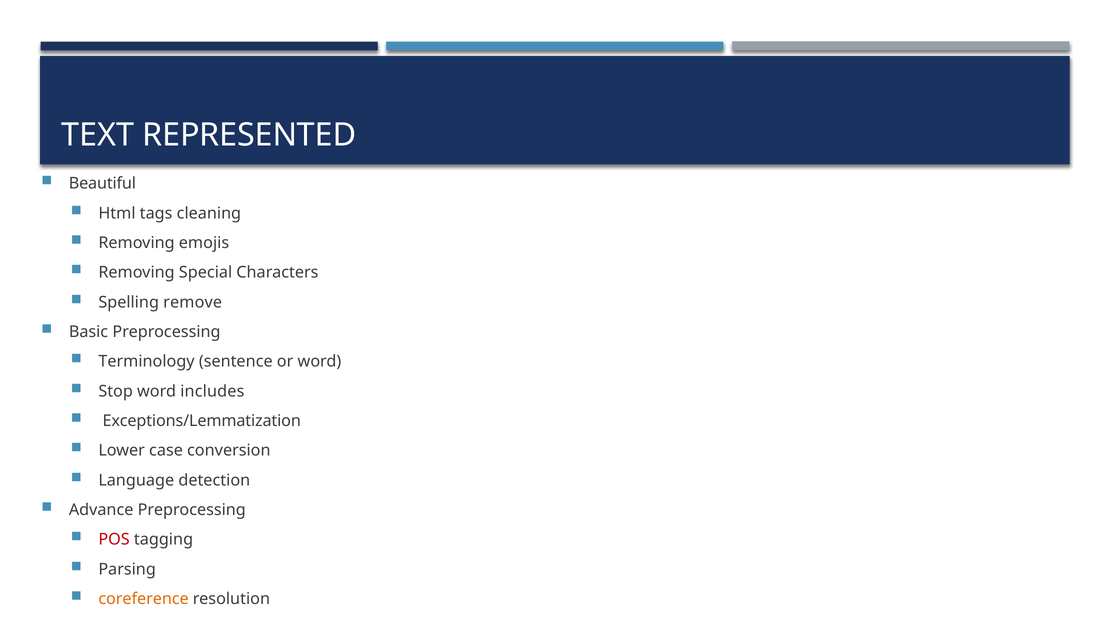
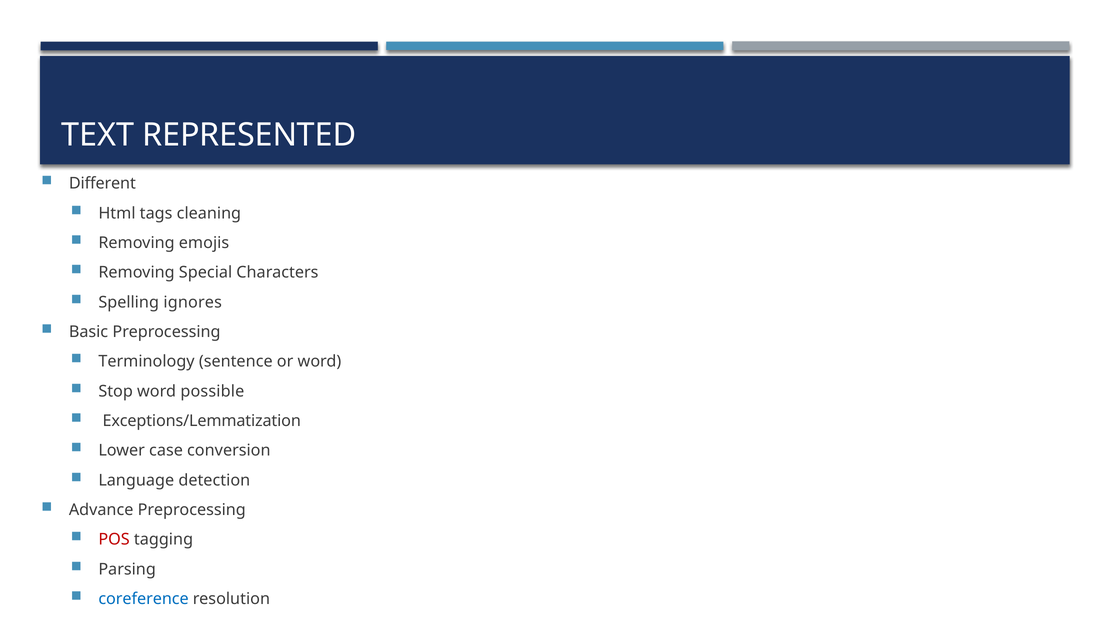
Beautiful: Beautiful -> Different
remove: remove -> ignores
includes: includes -> possible
coreference colour: orange -> blue
